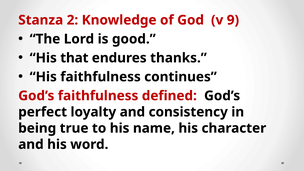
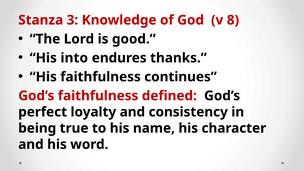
2: 2 -> 3
9: 9 -> 8
that: that -> into
